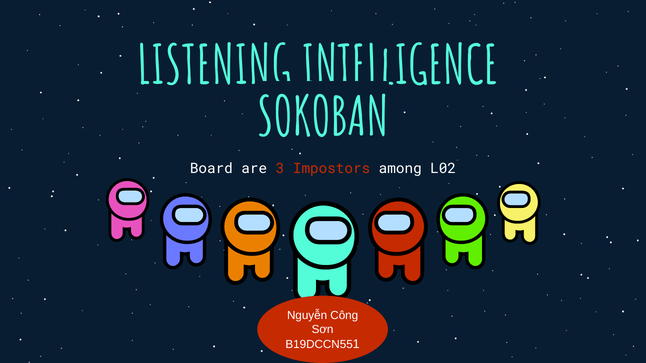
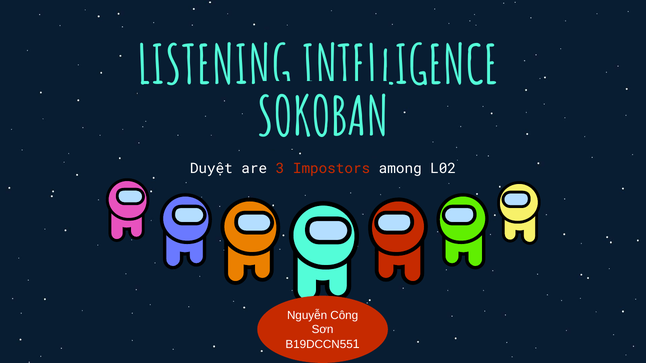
Board: Board -> Duyệt
